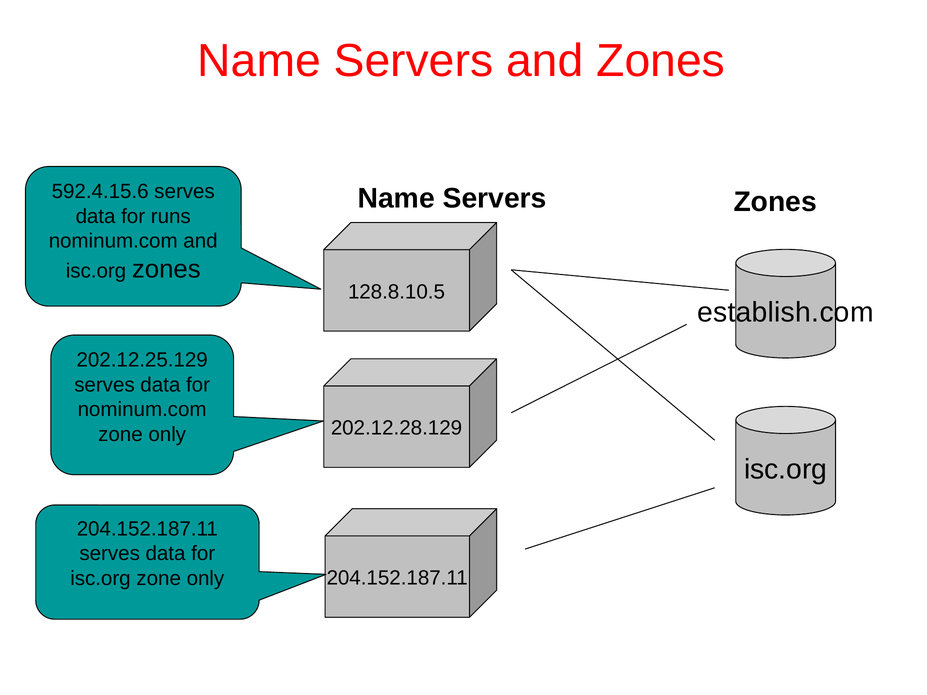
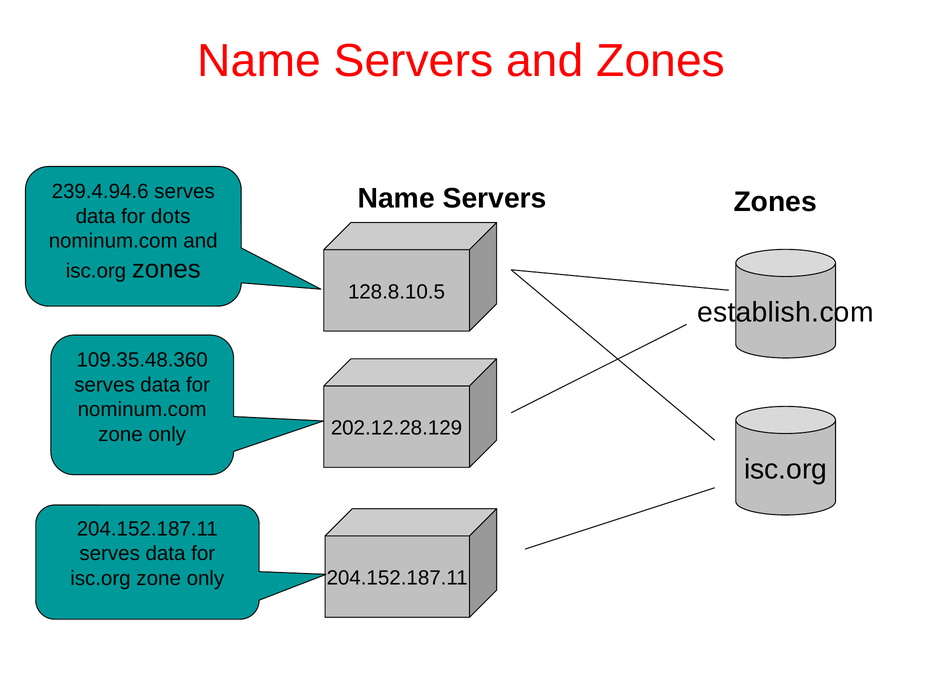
592.4.15.6: 592.4.15.6 -> 239.4.94.6
runs: runs -> dots
202.12.25.129: 202.12.25.129 -> 109.35.48.360
